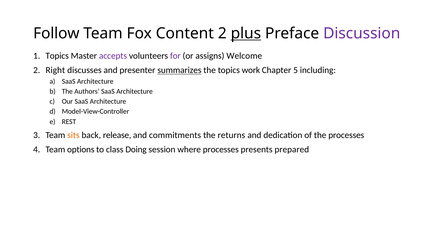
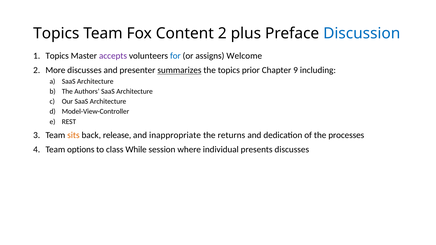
Follow at (56, 33): Follow -> Topics
plus underline: present -> none
Discussion colour: purple -> blue
for colour: purple -> blue
Right: Right -> More
work: work -> prior
5: 5 -> 9
commitments: commitments -> inappropriate
Doing: Doing -> While
where processes: processes -> individual
presents prepared: prepared -> discusses
